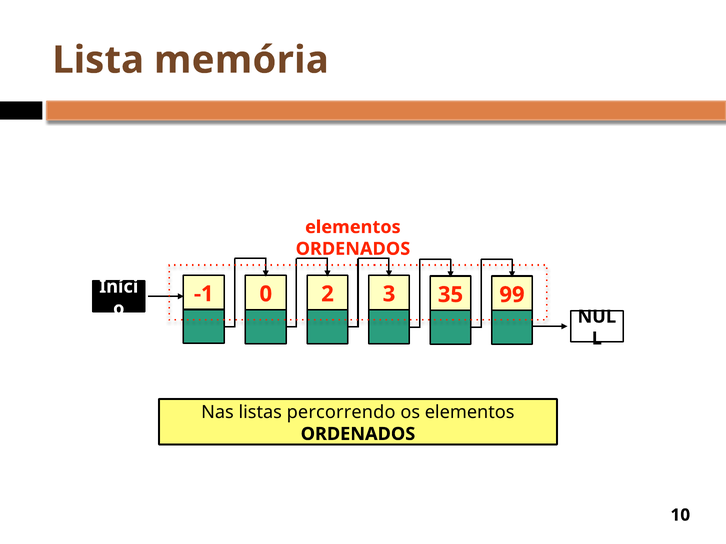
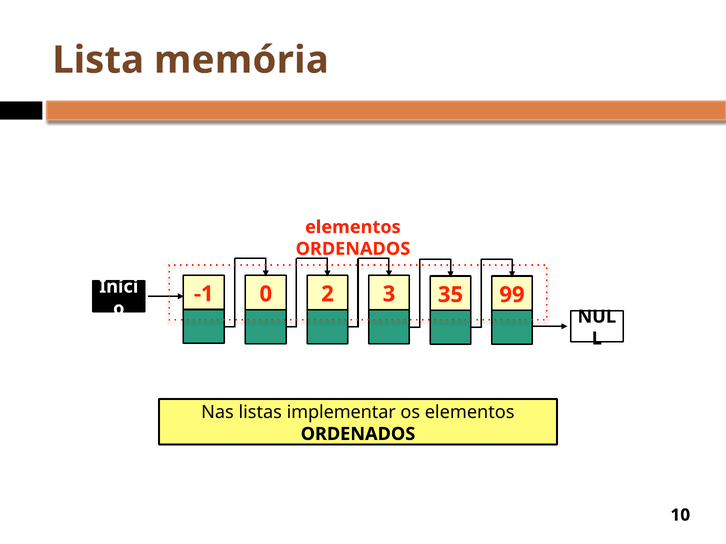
percorrendo: percorrendo -> implementar
